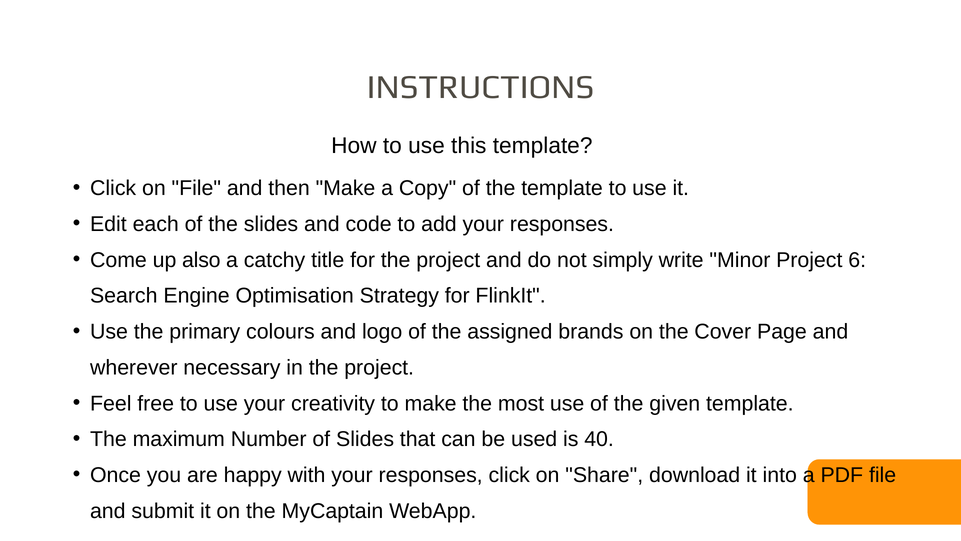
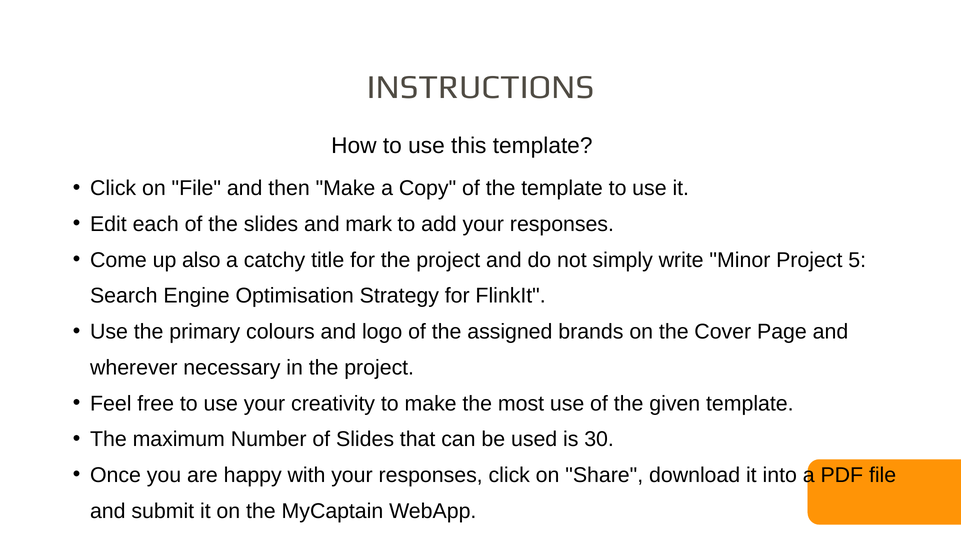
code: code -> mark
6: 6 -> 5
40: 40 -> 30
